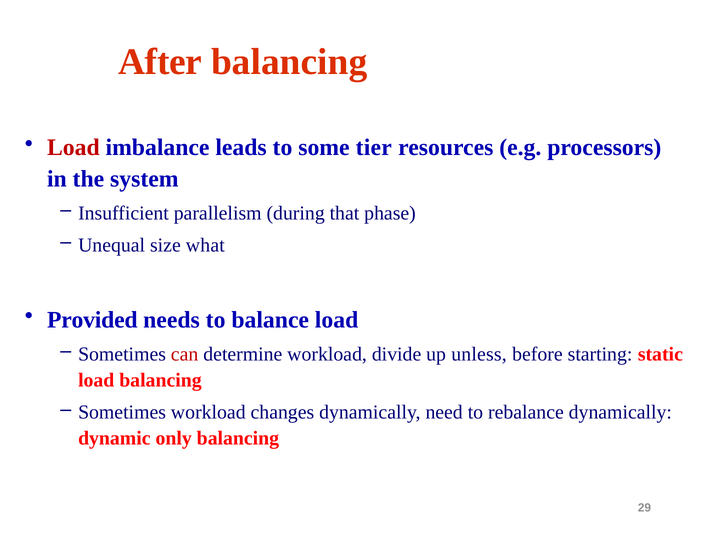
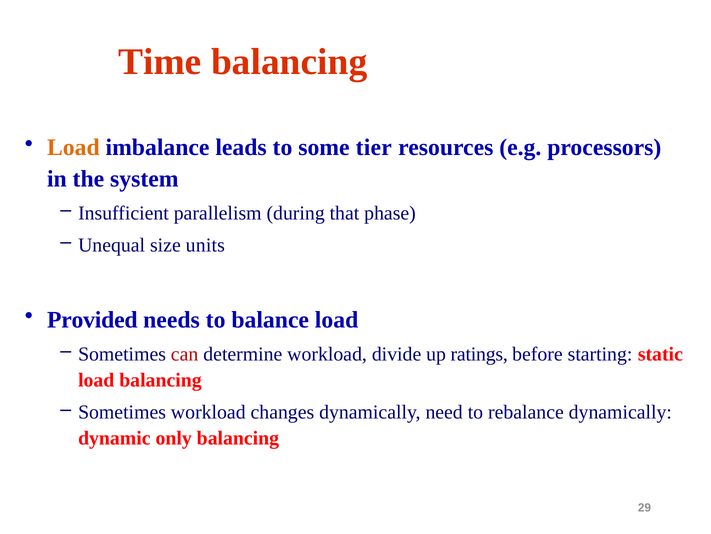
After: After -> Time
Load at (73, 147) colour: red -> orange
what: what -> units
unless: unless -> ratings
